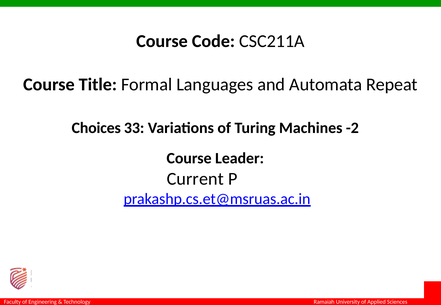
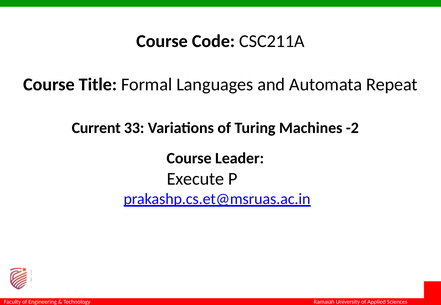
Choices: Choices -> Current
Current: Current -> Execute
